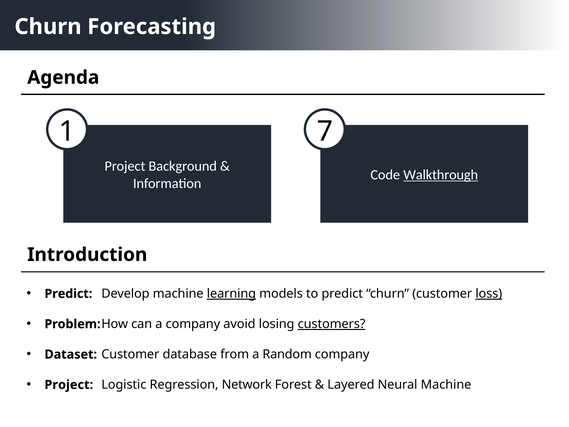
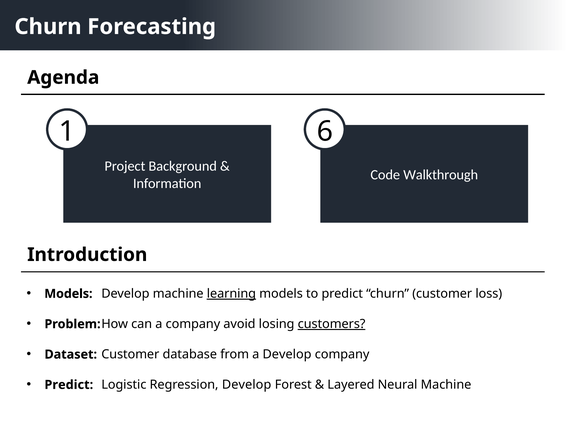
7: 7 -> 6
Walkthrough underline: present -> none
Predict at (68, 294): Predict -> Models
loss underline: present -> none
a Random: Random -> Develop
Project at (69, 385): Project -> Predict
Regression Network: Network -> Develop
